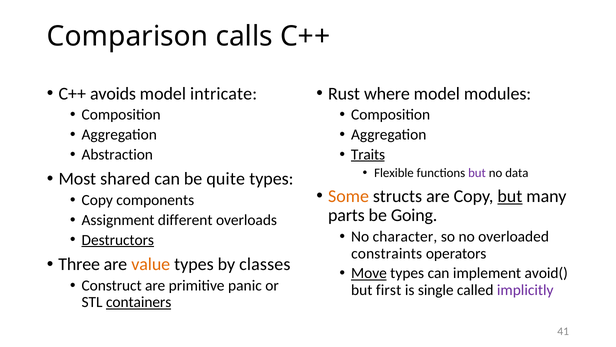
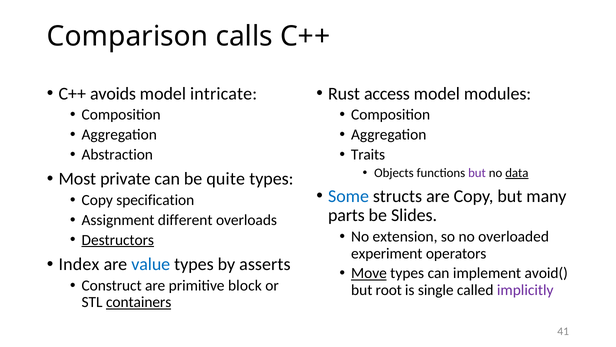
where: where -> access
Traits underline: present -> none
Flexible: Flexible -> Objects
data underline: none -> present
shared: shared -> private
Some colour: orange -> blue
but at (510, 196) underline: present -> none
components: components -> specification
Going: Going -> Slides
character: character -> extension
constraints: constraints -> experiment
Three: Three -> Index
value colour: orange -> blue
classes: classes -> asserts
panic: panic -> block
first: first -> root
